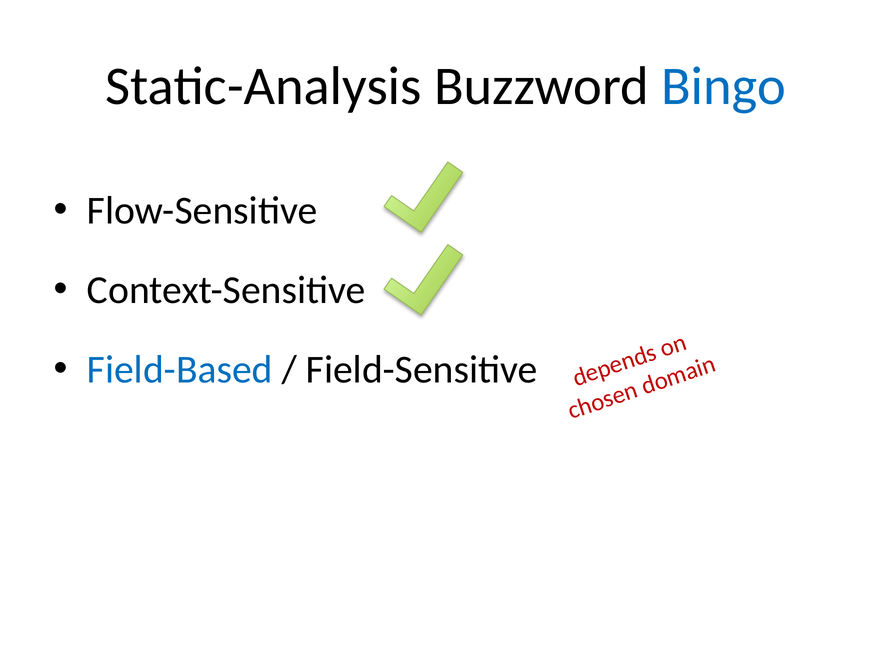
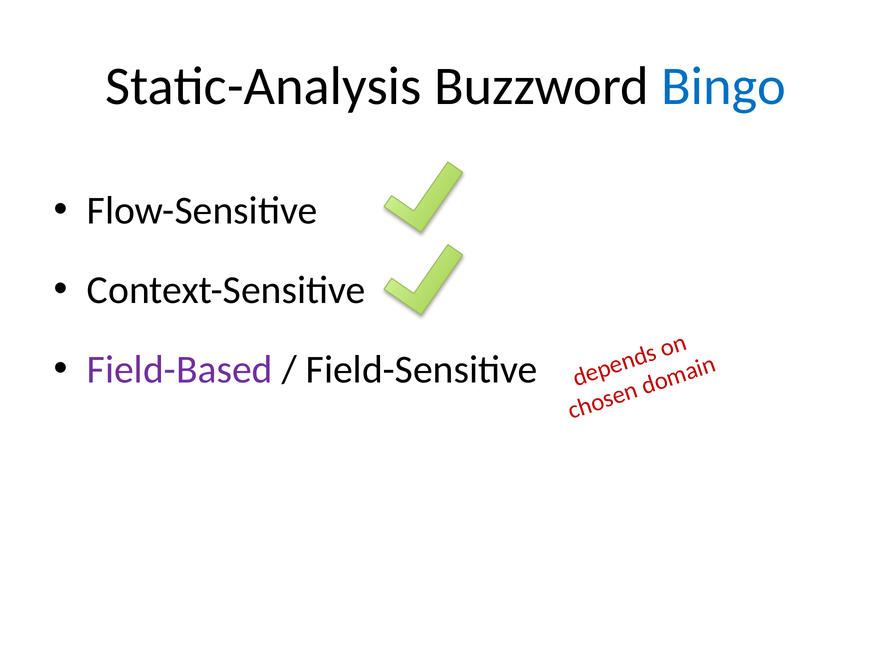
Field-Based colour: blue -> purple
